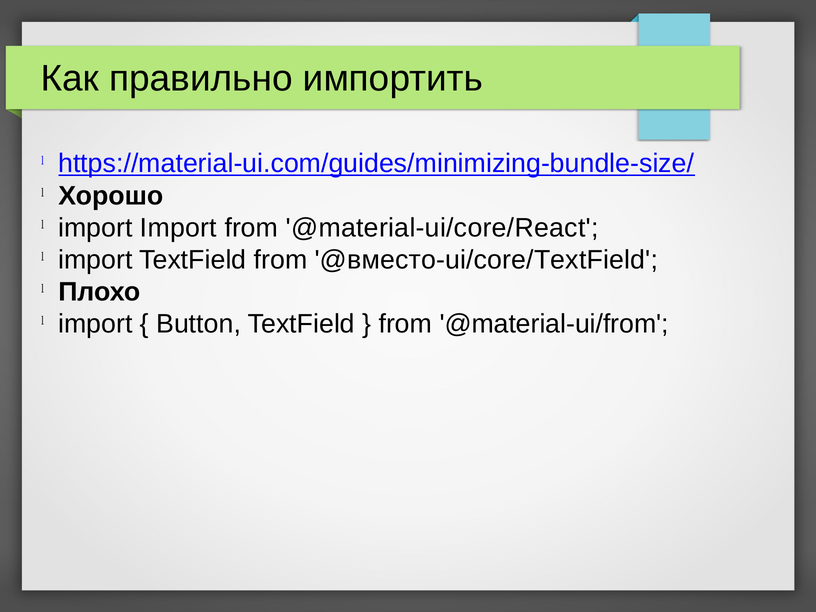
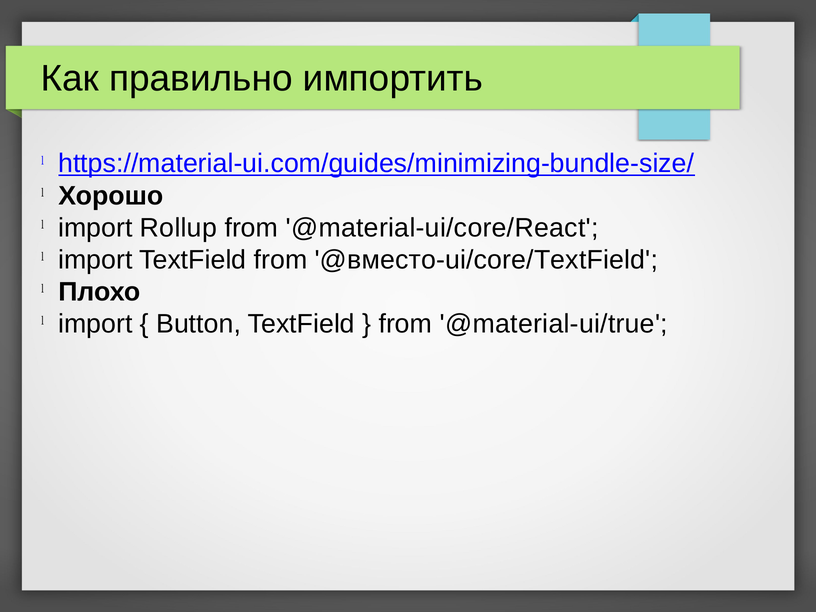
import Import: Import -> Rollup
@material-ui/from: @material-ui/from -> @material-ui/true
